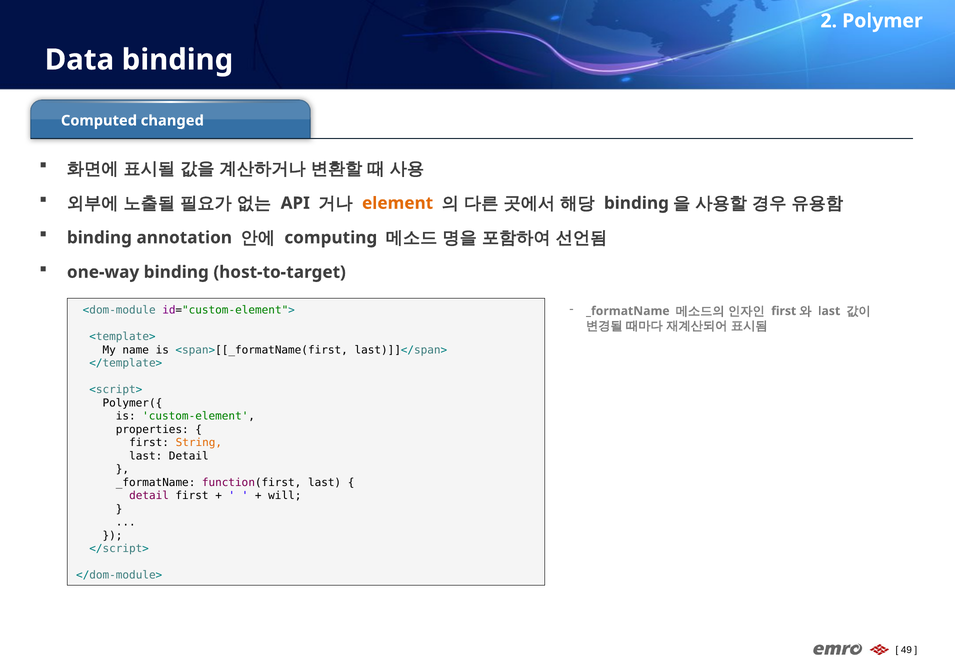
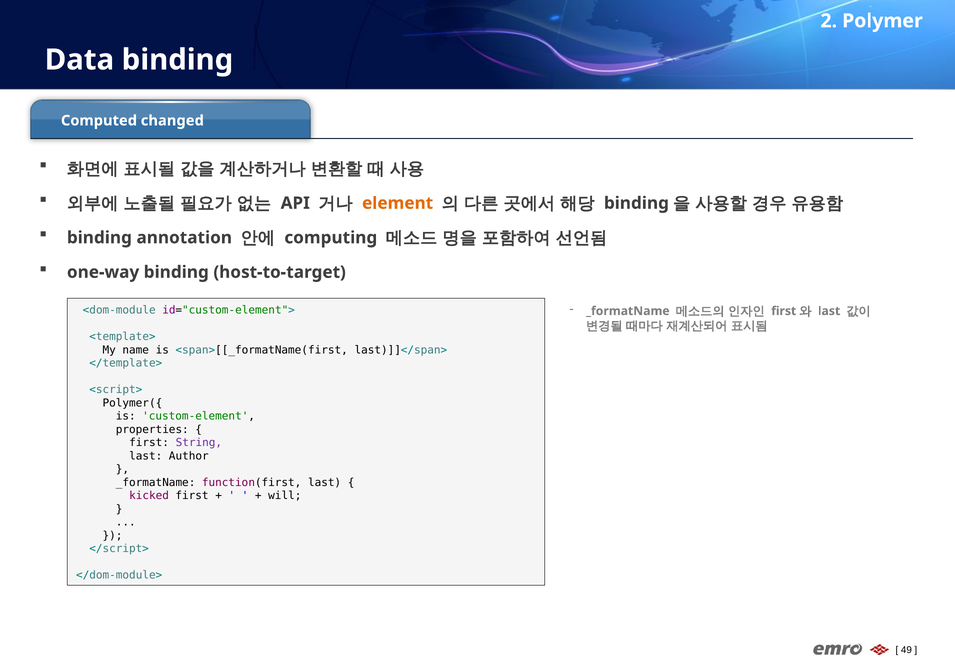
String colour: orange -> purple
last Detail: Detail -> Author
detail at (149, 496): detail -> kicked
